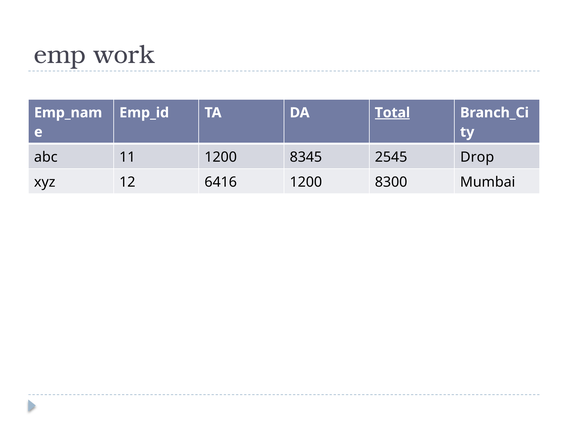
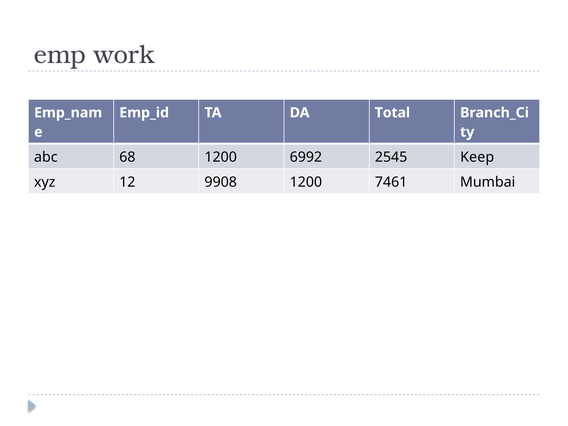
Total underline: present -> none
11: 11 -> 68
8345: 8345 -> 6992
Drop: Drop -> Keep
6416: 6416 -> 9908
8300: 8300 -> 7461
